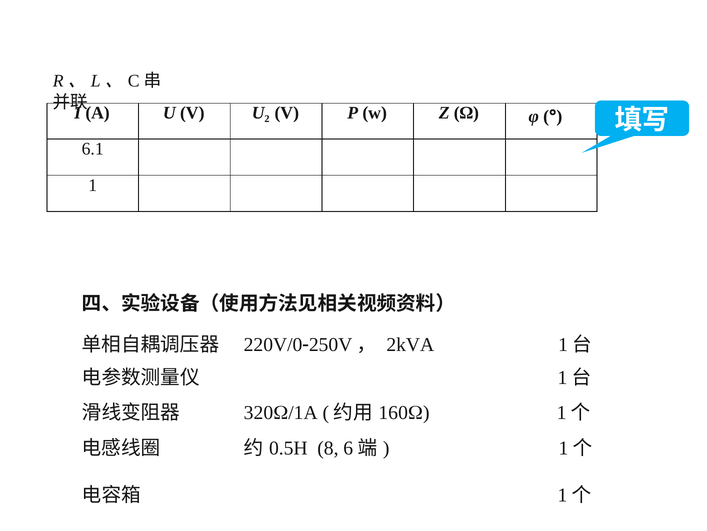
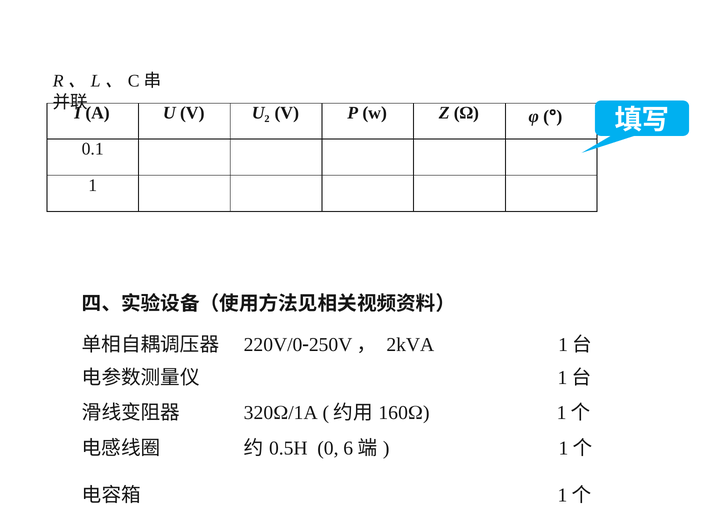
6.1: 6.1 -> 0.1
8: 8 -> 0
